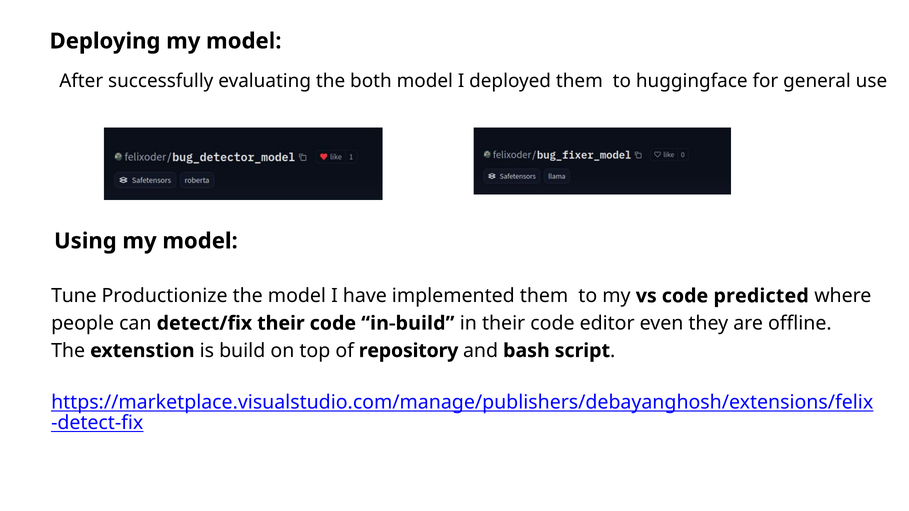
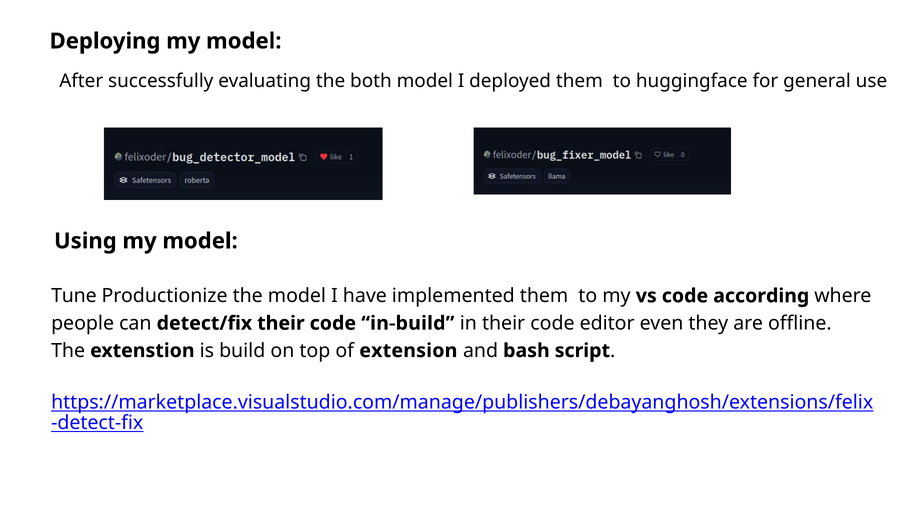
predicted: predicted -> according
repository: repository -> extension
